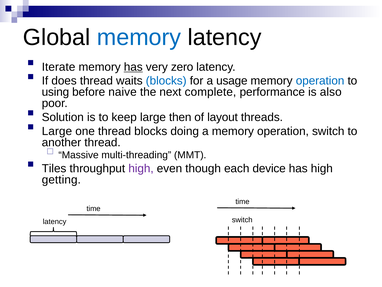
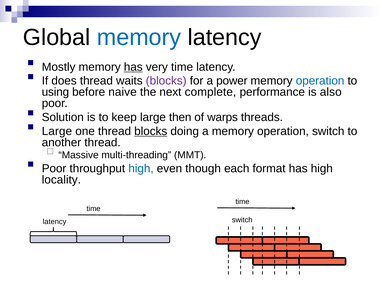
Iterate: Iterate -> Mostly
very zero: zero -> time
blocks at (166, 81) colour: blue -> purple
usage: usage -> power
layout: layout -> warps
blocks at (151, 131) underline: none -> present
Tiles at (54, 168): Tiles -> Poor
high at (141, 168) colour: purple -> blue
device: device -> format
getting: getting -> locality
